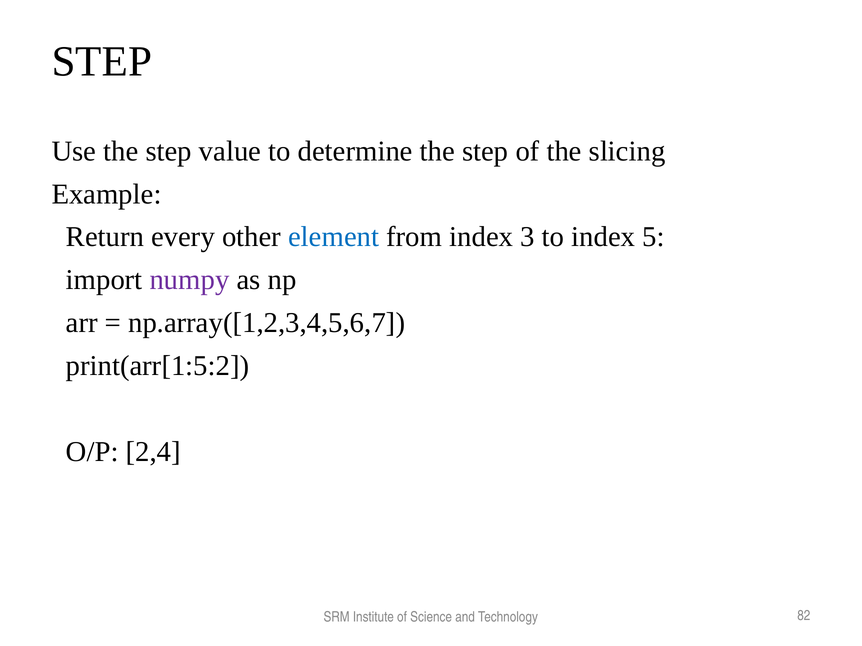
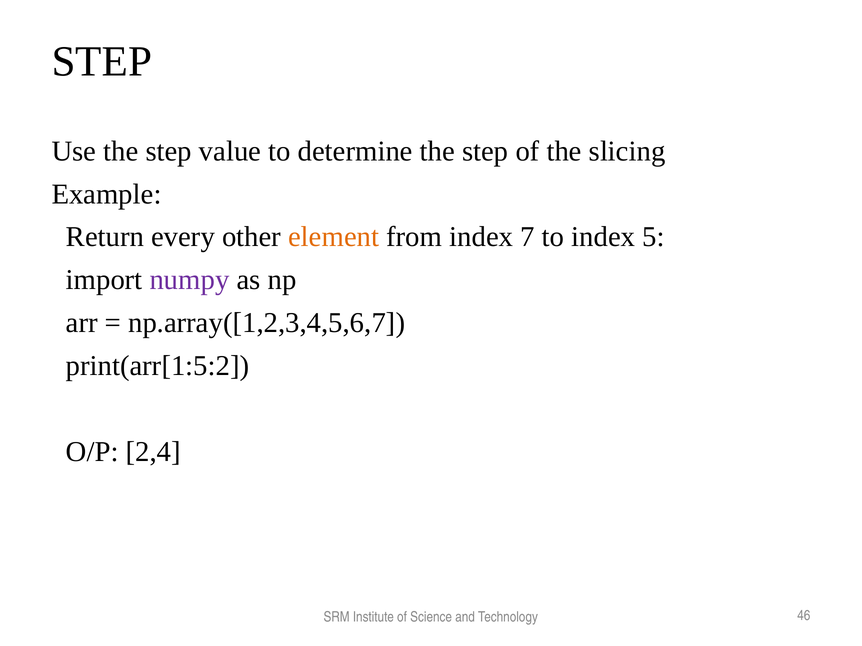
element colour: blue -> orange
3: 3 -> 7
82: 82 -> 46
